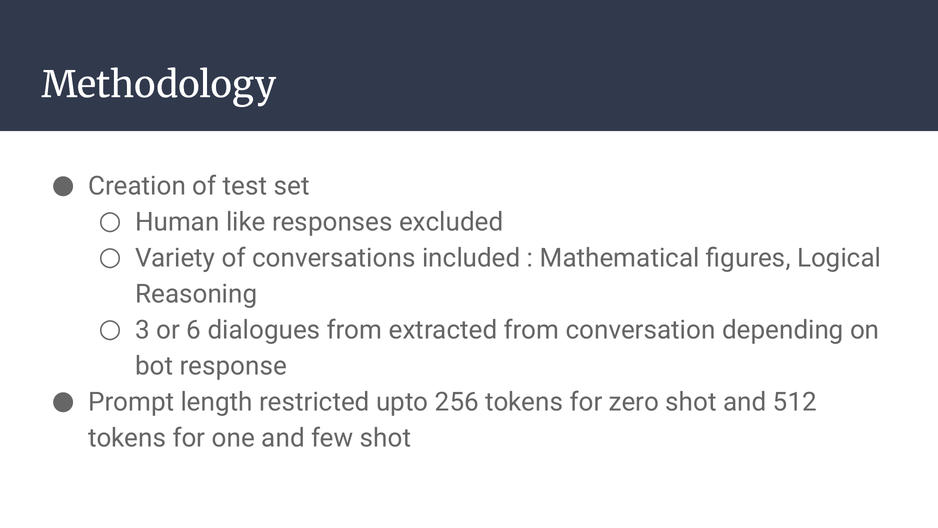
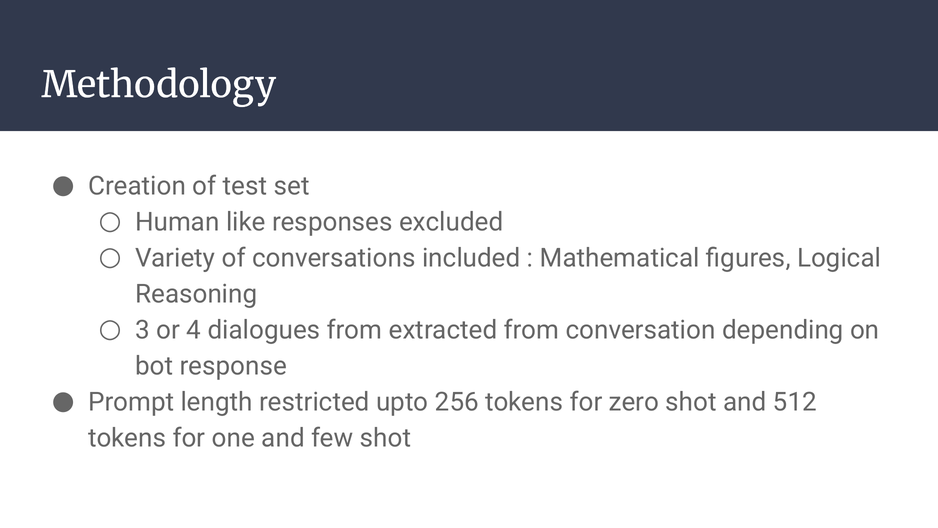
6: 6 -> 4
